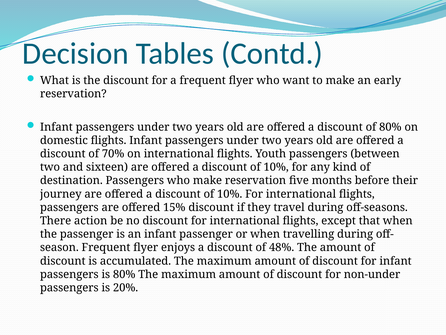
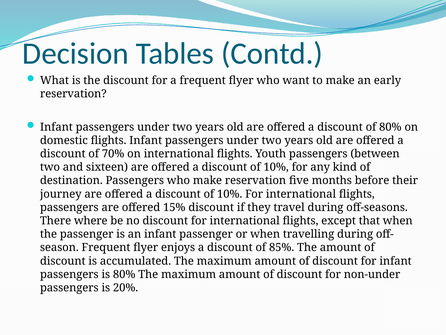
action: action -> where
48%: 48% -> 85%
